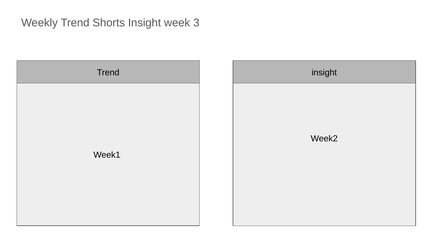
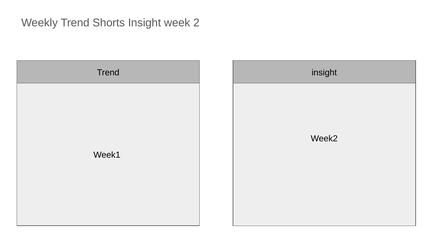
3: 3 -> 2
